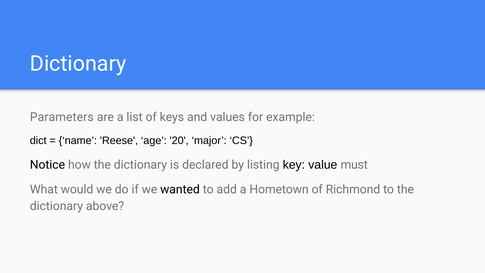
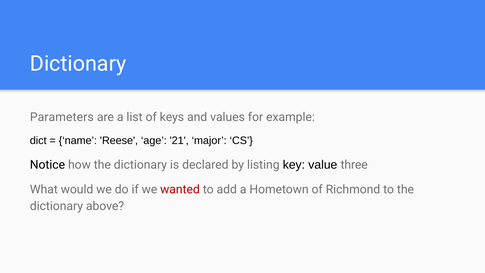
20: 20 -> 21
must: must -> three
wanted colour: black -> red
